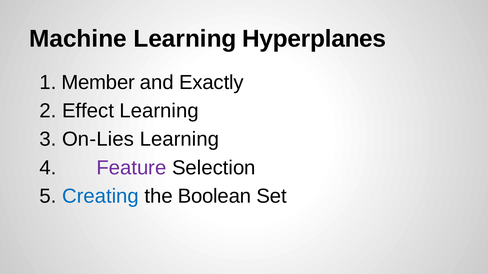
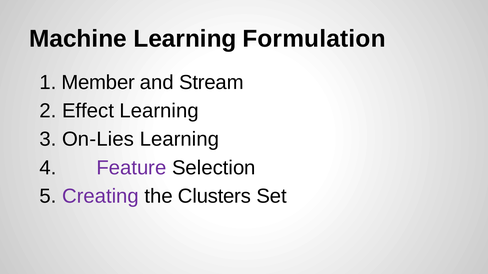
Hyperplanes: Hyperplanes -> Formulation
Exactly: Exactly -> Stream
Creating colour: blue -> purple
Boolean: Boolean -> Clusters
